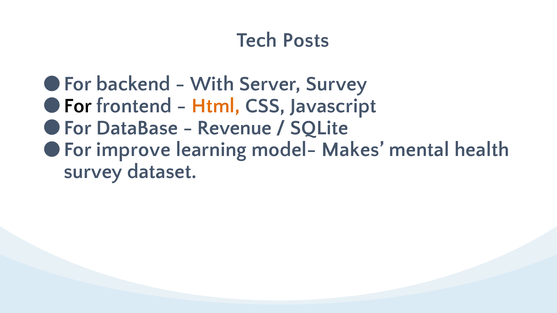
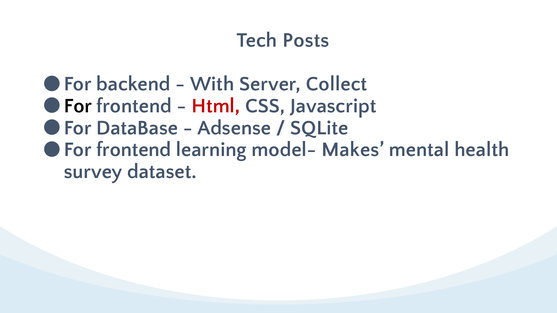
Server Survey: Survey -> Collect
Html colour: orange -> red
Revenue: Revenue -> Adsense
improve at (133, 150): improve -> frontend
